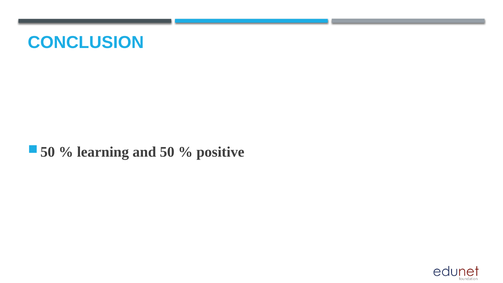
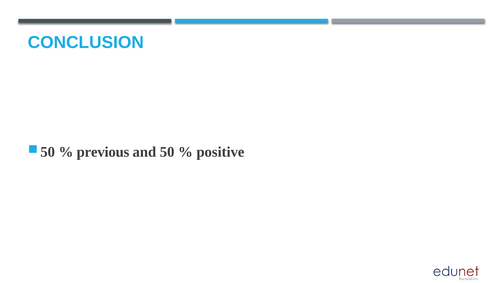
learning: learning -> previous
